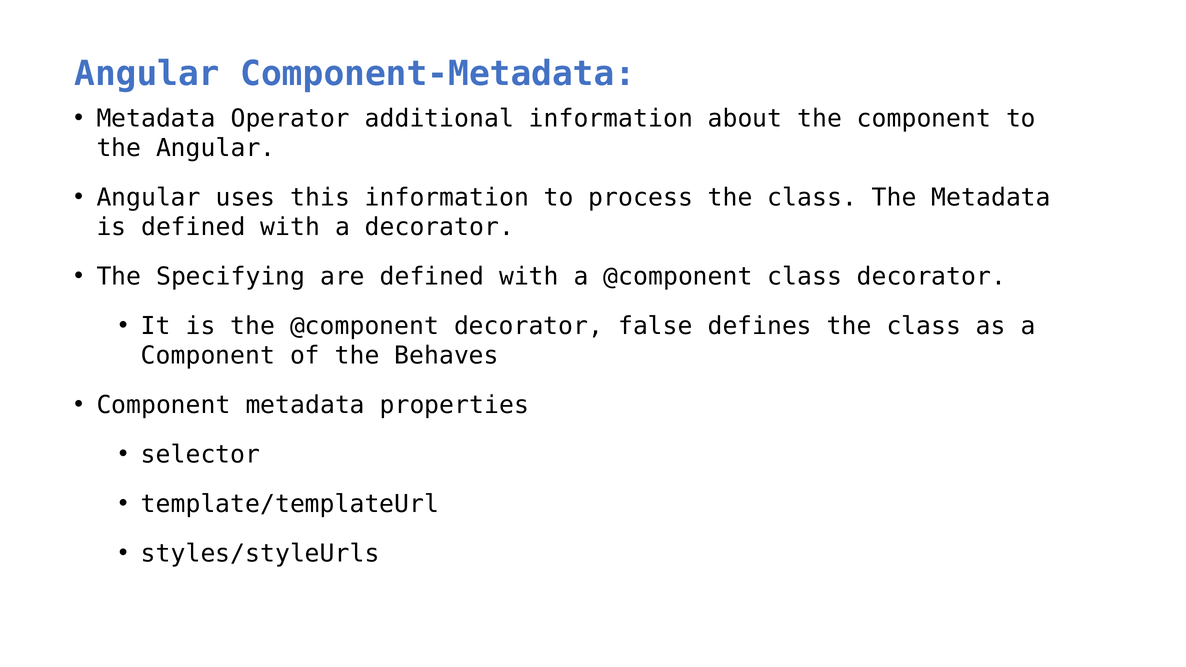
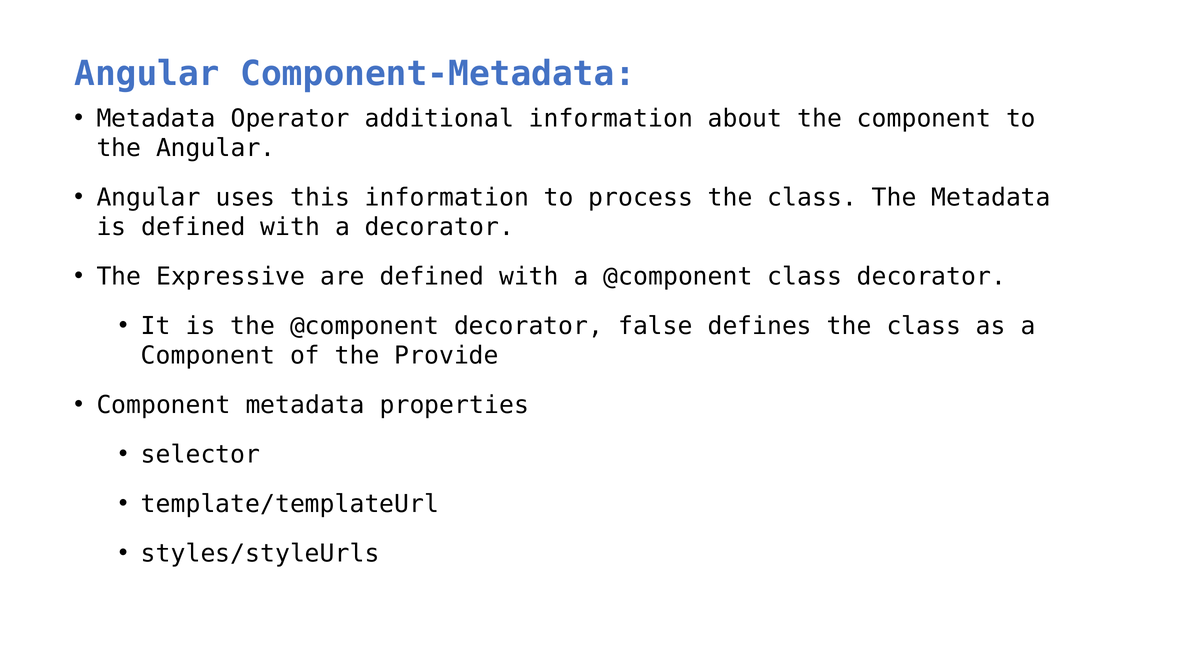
Specifying: Specifying -> Expressive
Behaves: Behaves -> Provide
